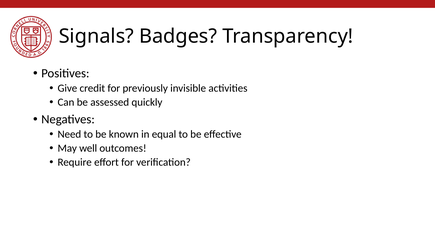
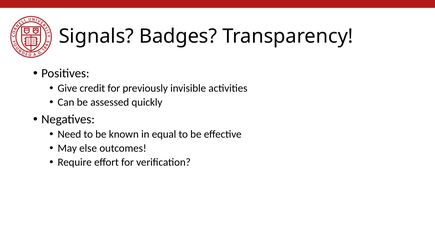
well: well -> else
